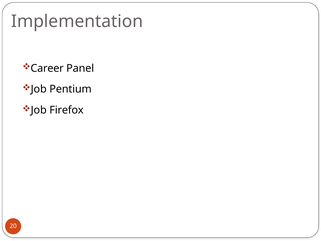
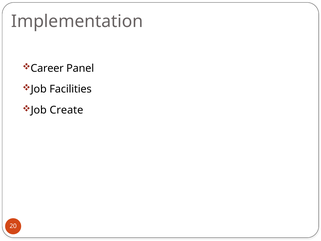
Pentium: Pentium -> Facilities
Firefox: Firefox -> Create
